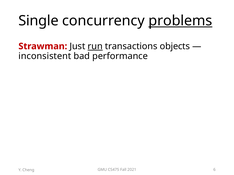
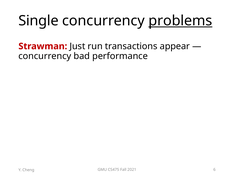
run underline: present -> none
objects: objects -> appear
inconsistent at (45, 56): inconsistent -> concurrency
